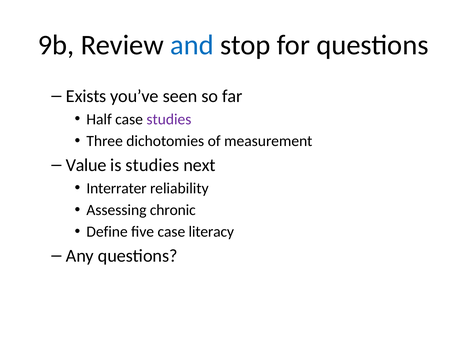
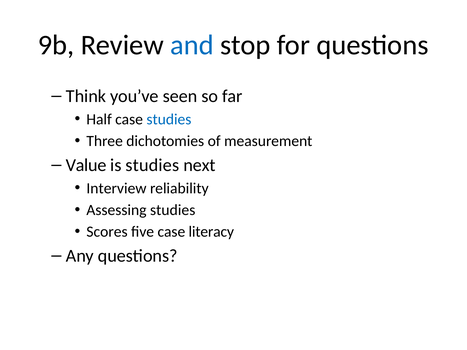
Exists: Exists -> Think
studies at (169, 119) colour: purple -> blue
Interrater: Interrater -> Interview
Assessing chronic: chronic -> studies
Define: Define -> Scores
